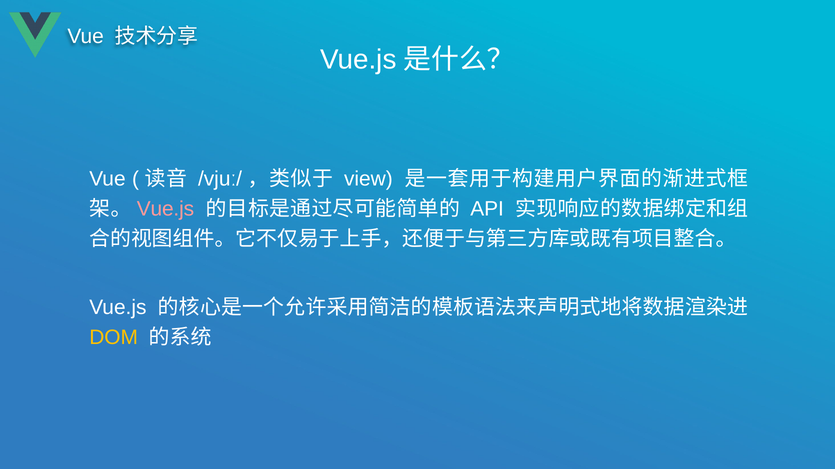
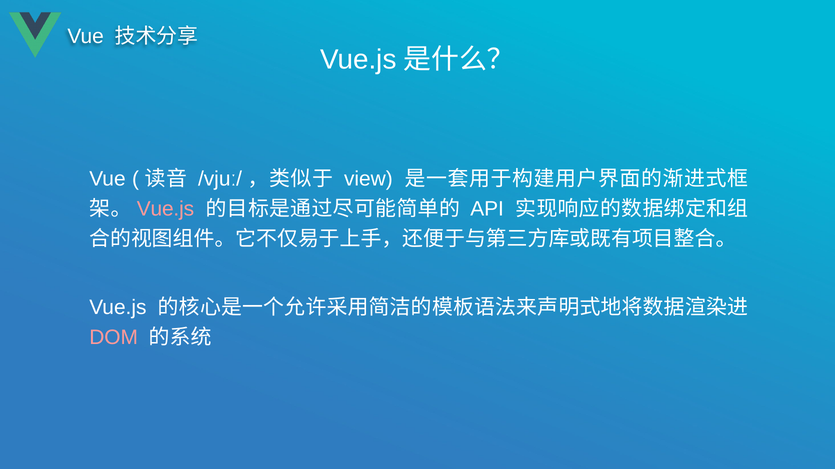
DOM colour: yellow -> pink
